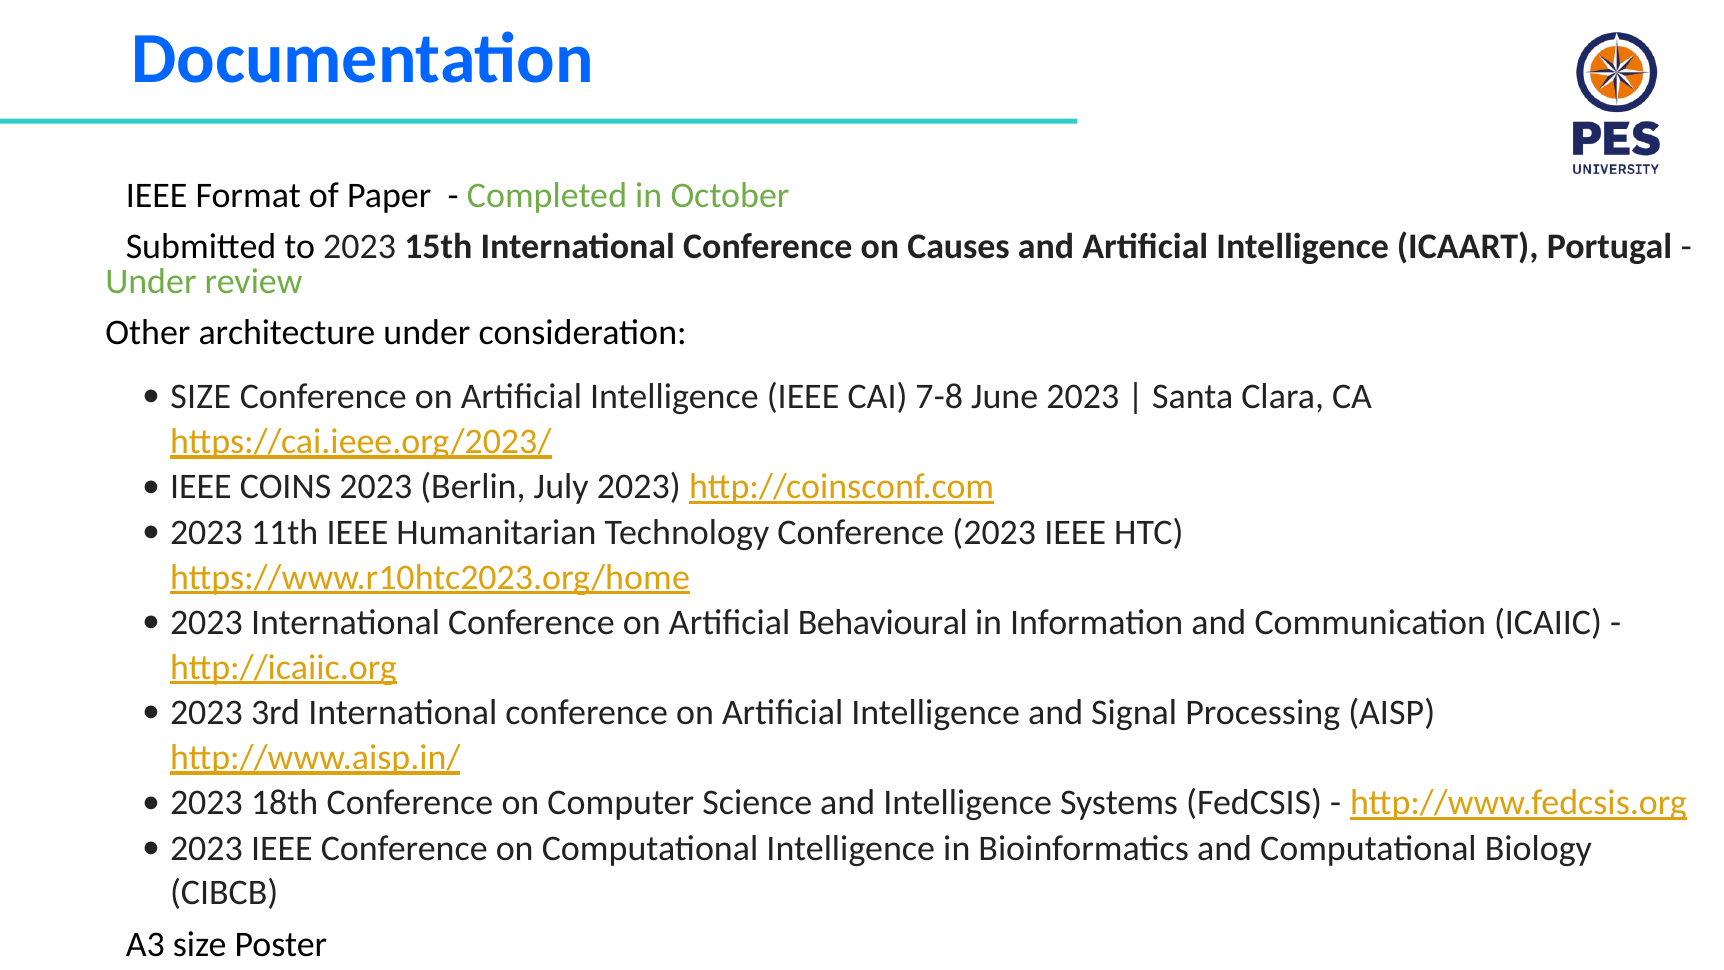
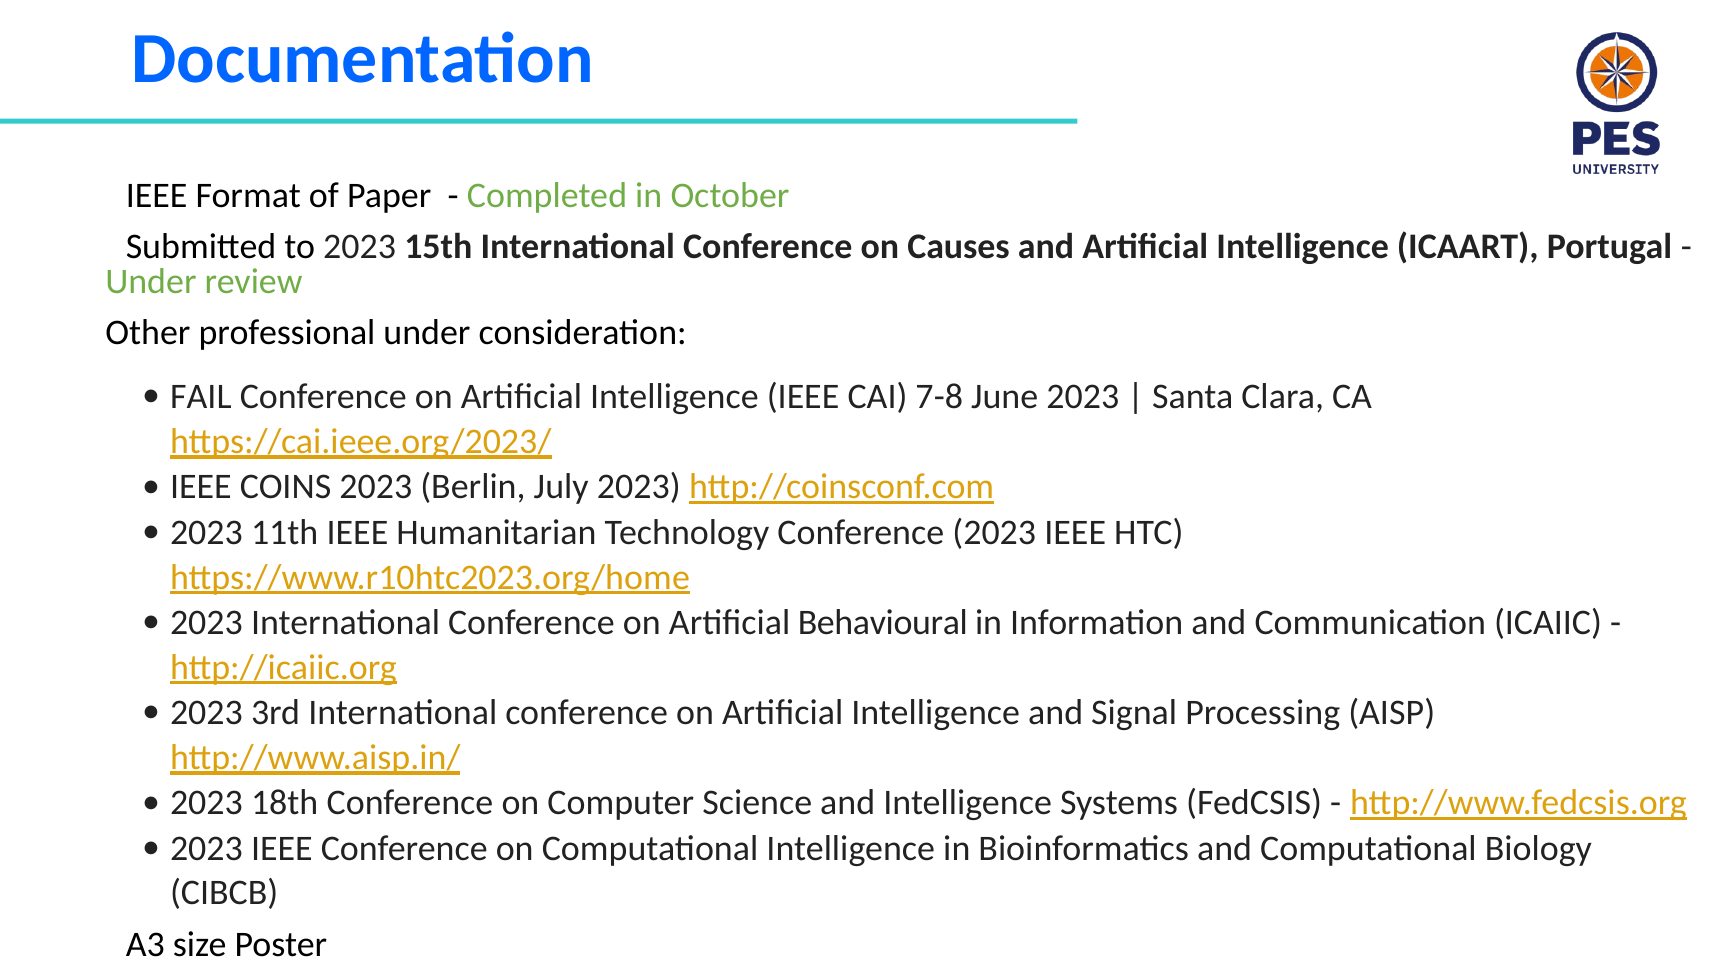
architecture: architecture -> professional
SIZE at (201, 397): SIZE -> FAIL
